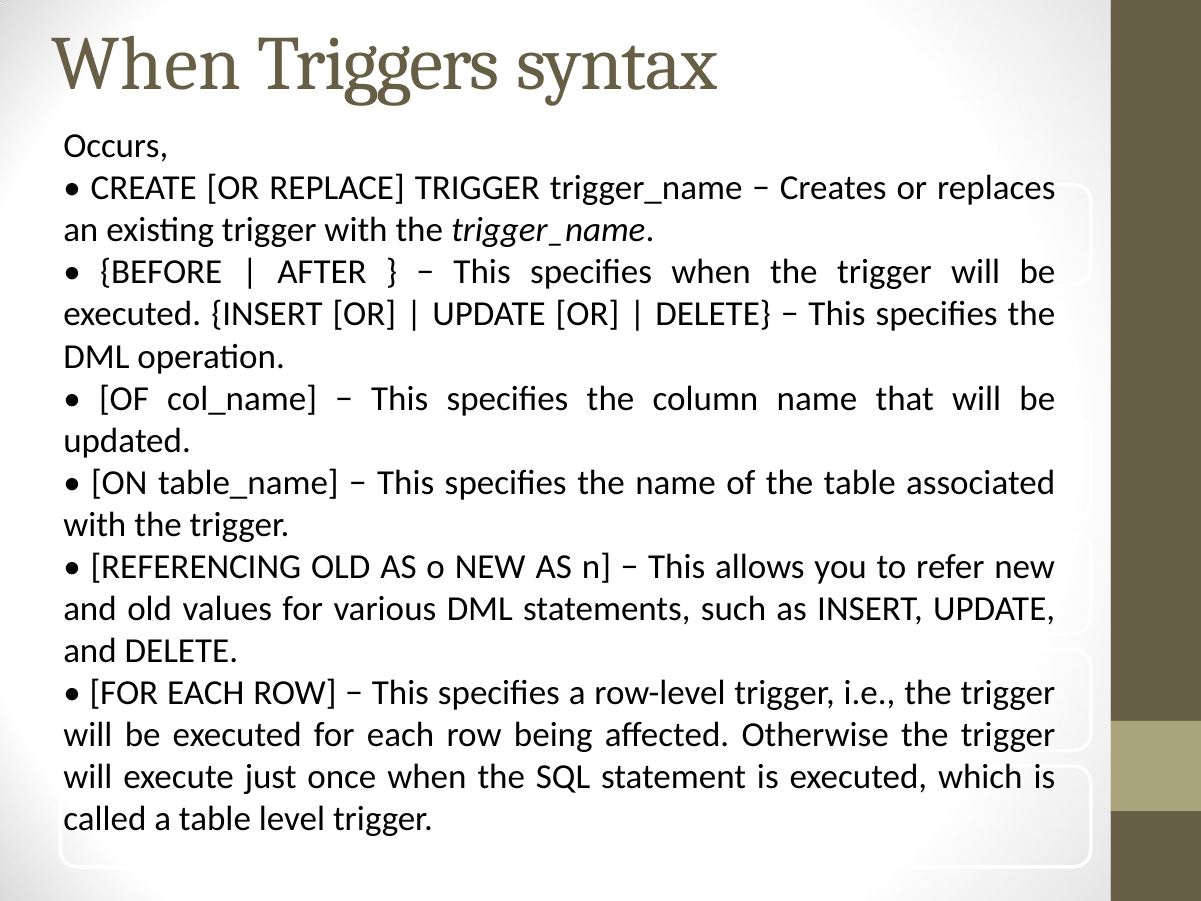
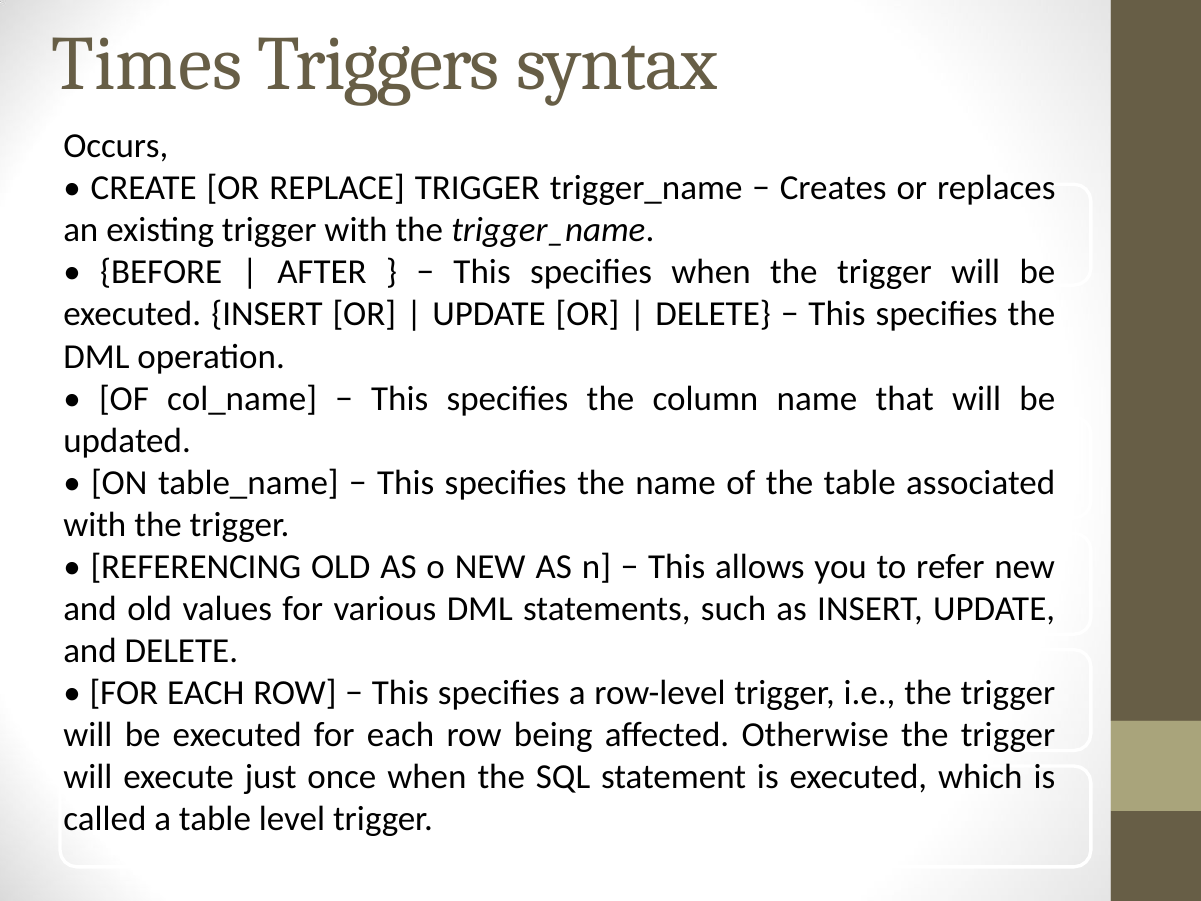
When at (147, 64): When -> Times
